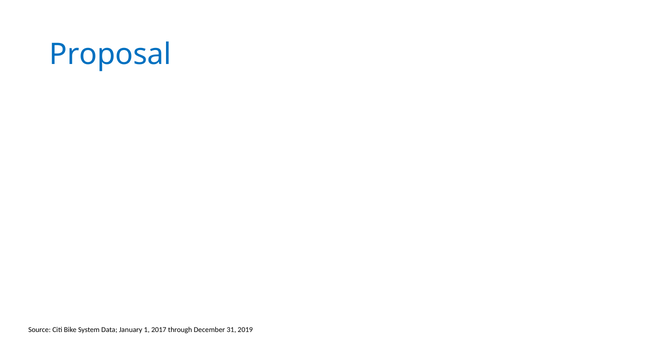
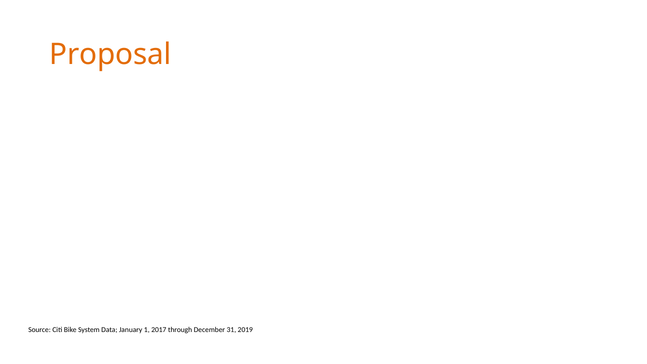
Proposal colour: blue -> orange
